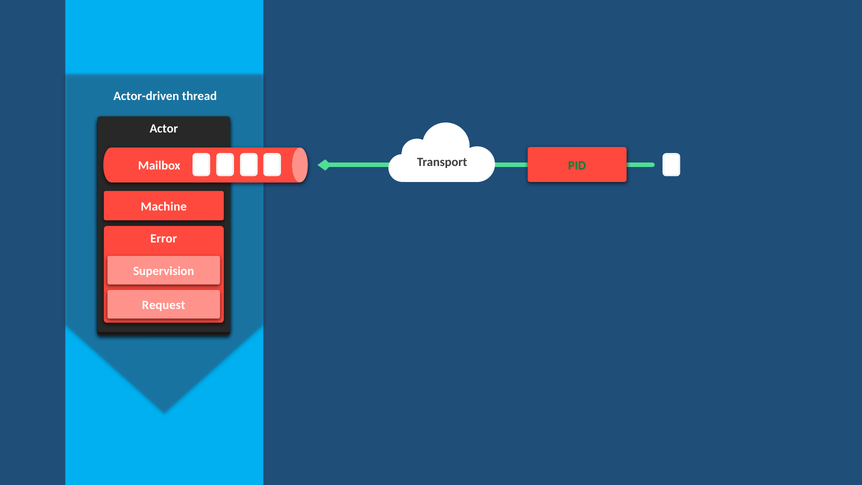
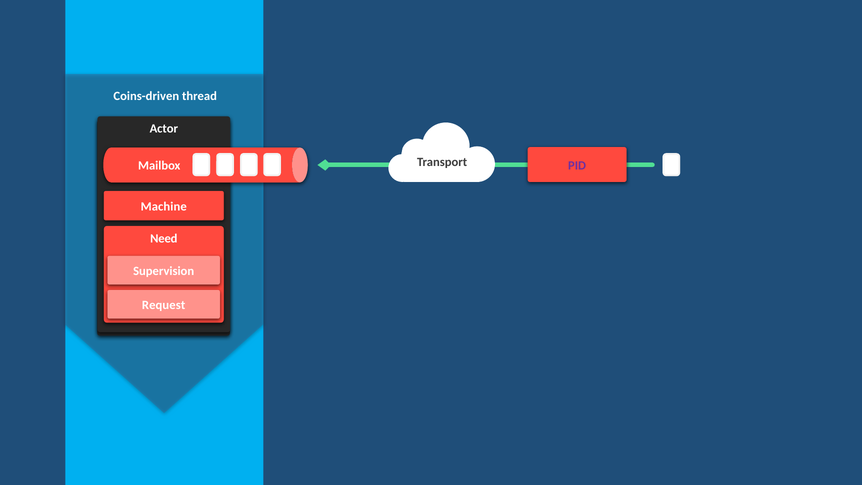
Actor-driven: Actor-driven -> Coins-driven
PID colour: green -> purple
Error: Error -> Need
